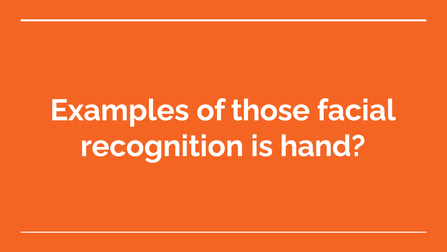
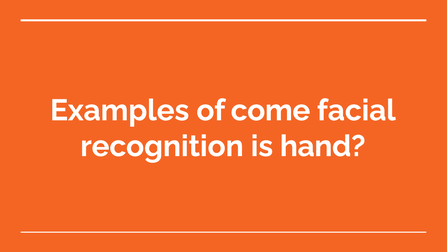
those: those -> come
